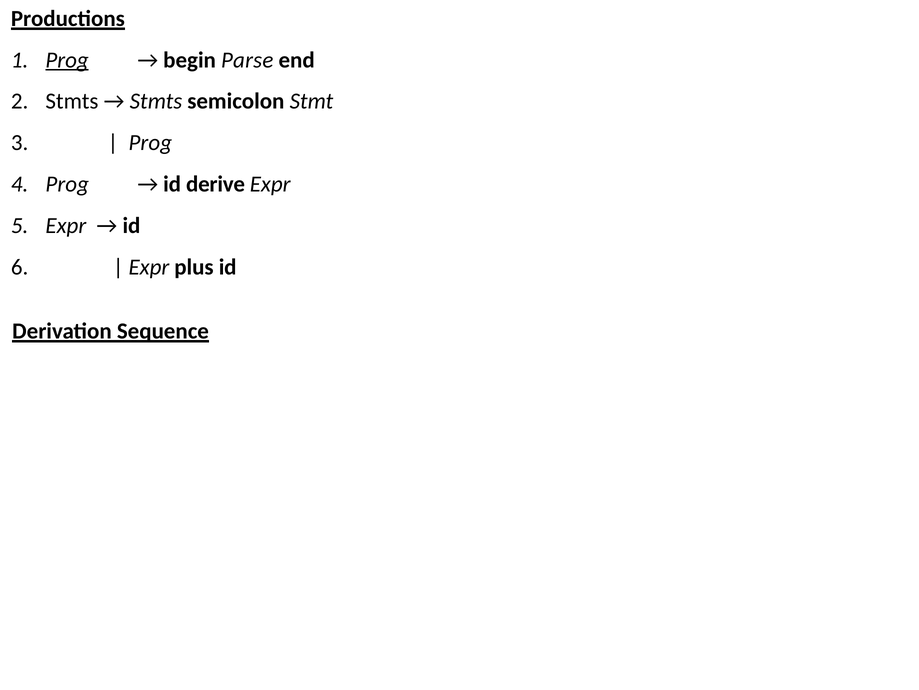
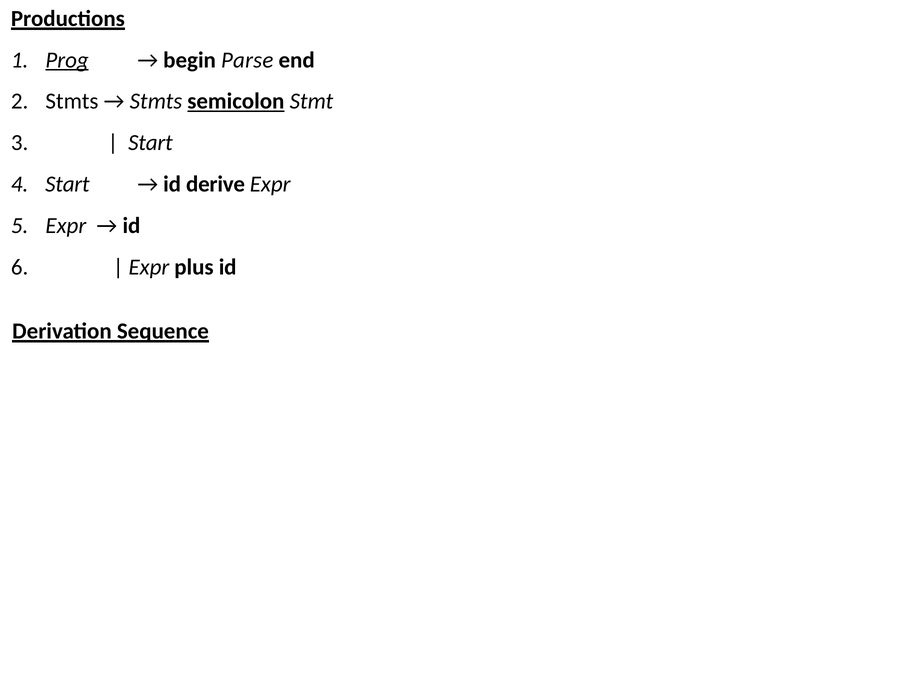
semicolon underline: none -> present
Prog at (150, 143): Prog -> Start
Prog at (67, 184): Prog -> Start
